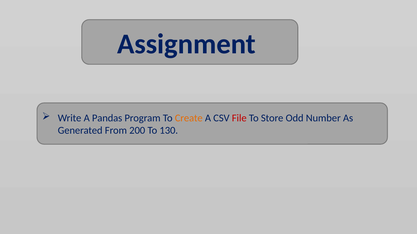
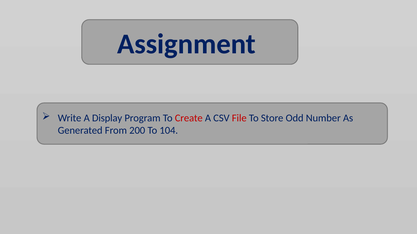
Pandas: Pandas -> Display
Create colour: orange -> red
130: 130 -> 104
